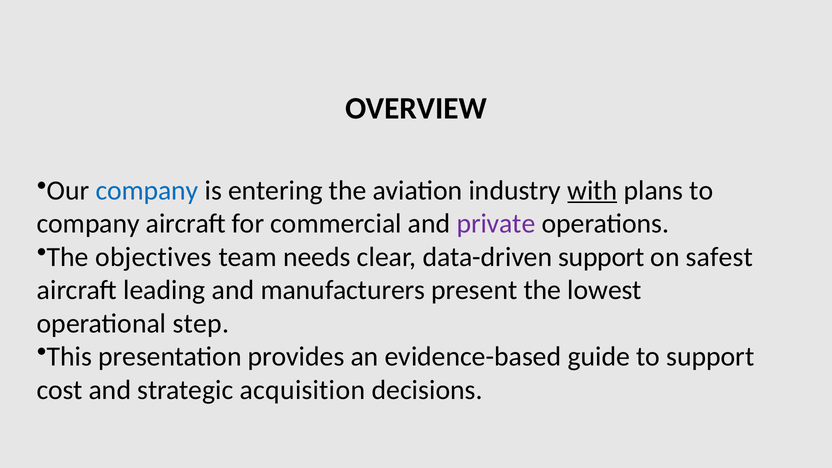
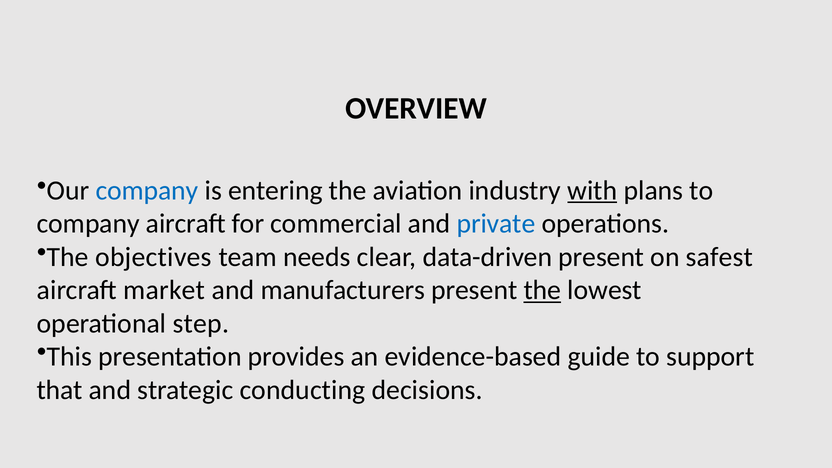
private colour: purple -> blue
data-driven support: support -> present
leading: leading -> market
the at (542, 290) underline: none -> present
cost: cost -> that
acquisition: acquisition -> conducting
